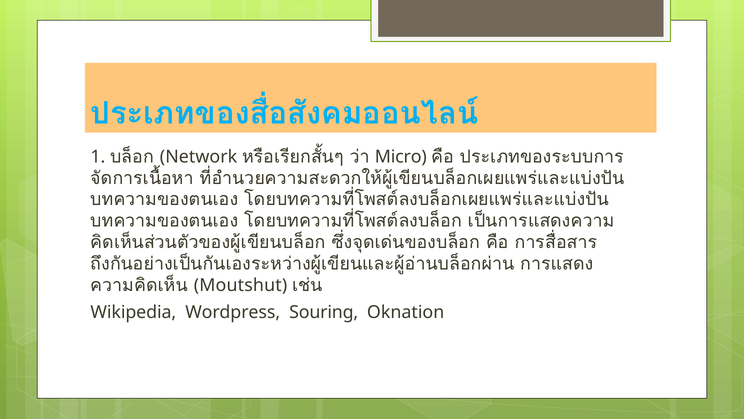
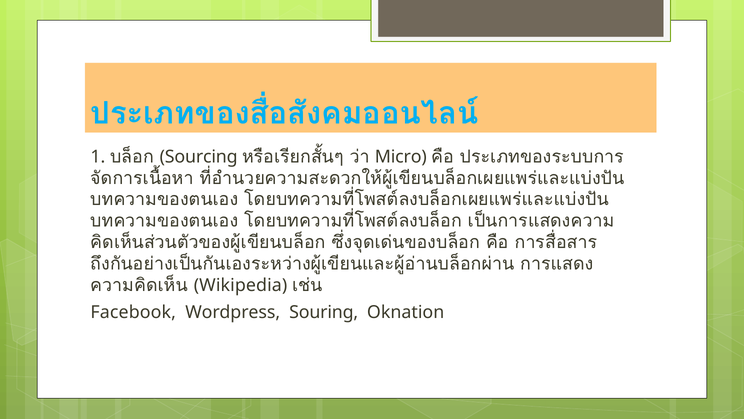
Network: Network -> Sourcing
Moutshut: Moutshut -> Wikipedia
Wikipedia: Wikipedia -> Facebook
